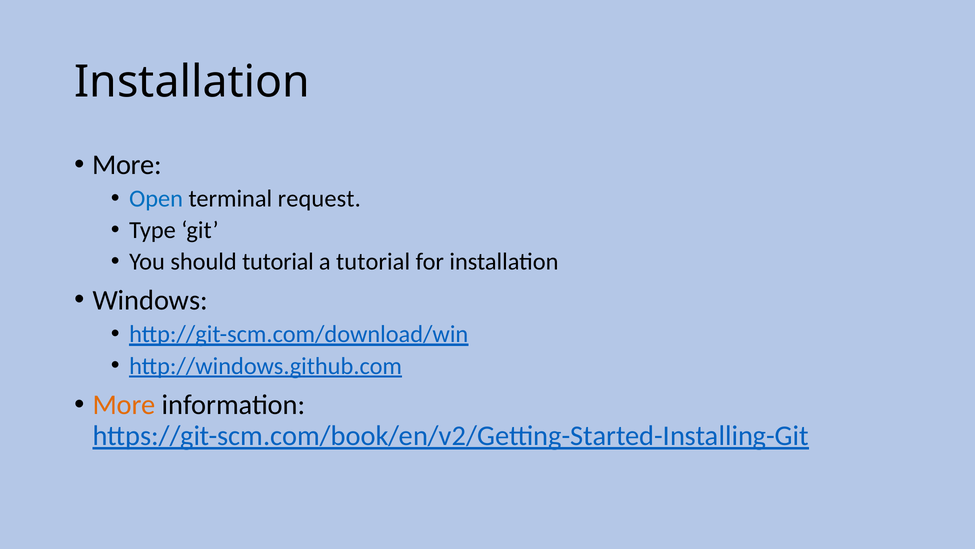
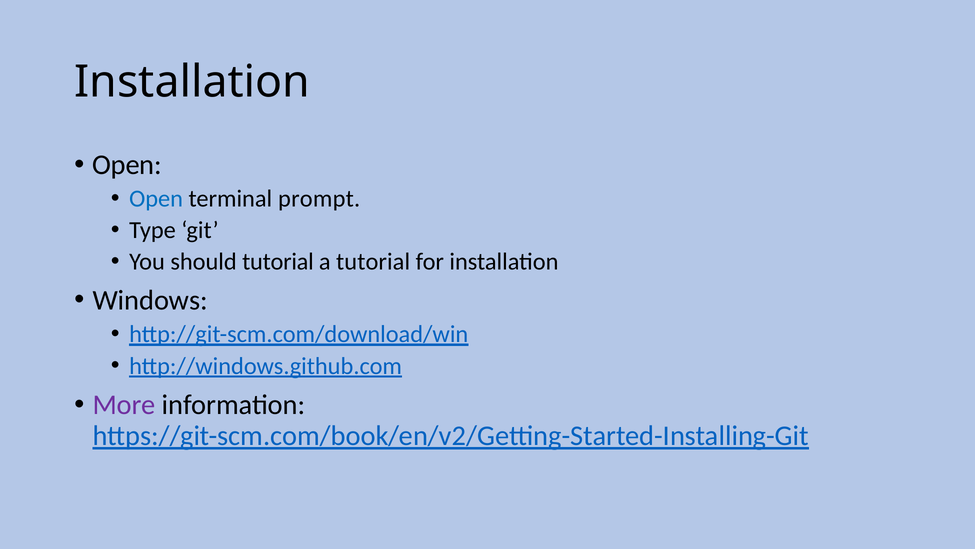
More at (127, 165): More -> Open
request: request -> prompt
More at (124, 404) colour: orange -> purple
